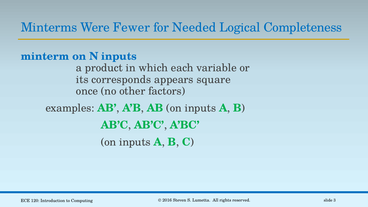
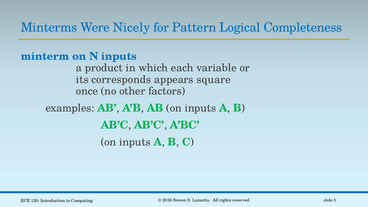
Fewer: Fewer -> Nicely
Needed: Needed -> Pattern
